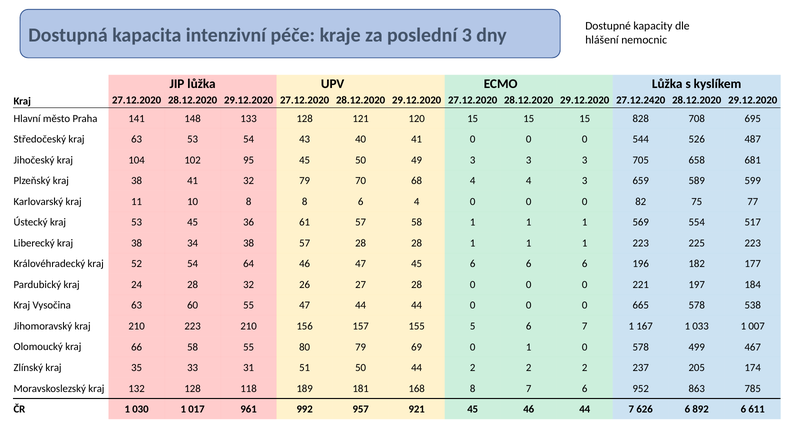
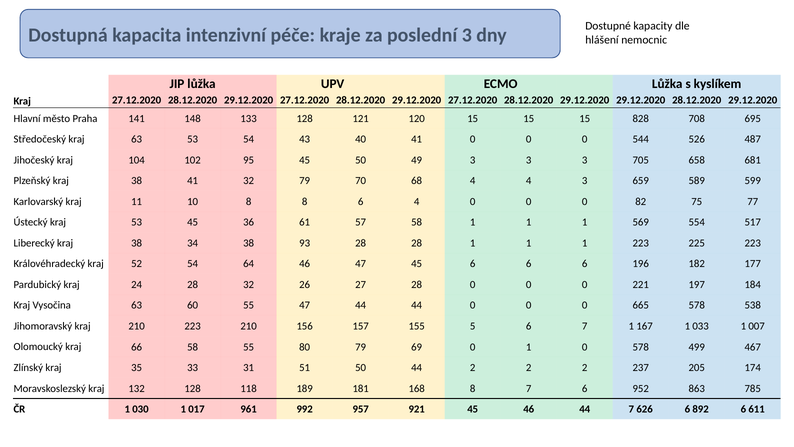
29.12.2020 27.12.2420: 27.12.2420 -> 29.12.2020
38 57: 57 -> 93
